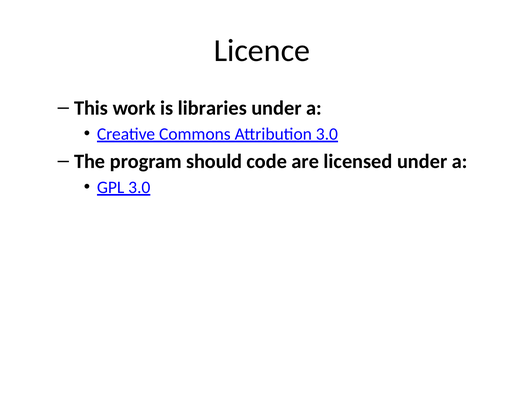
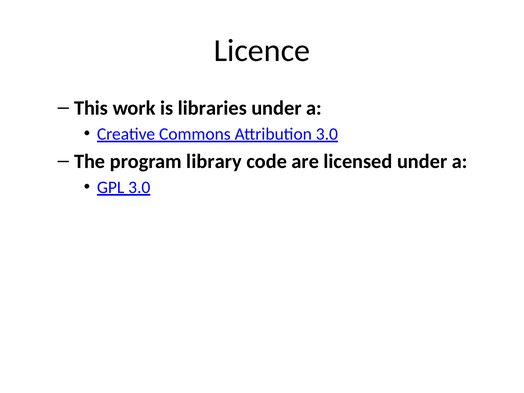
should: should -> library
